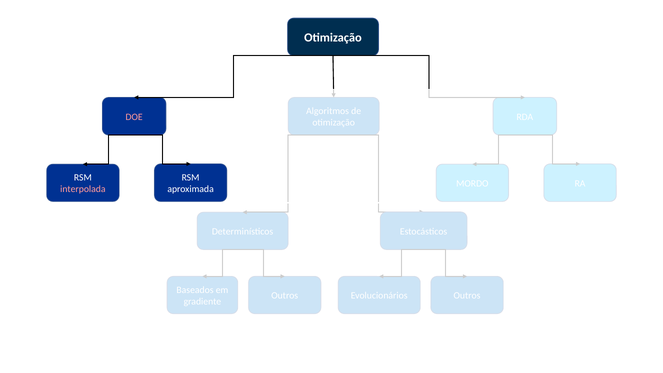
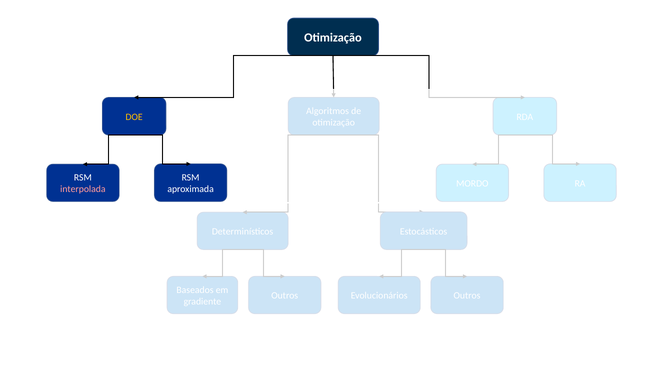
DOE colour: pink -> yellow
